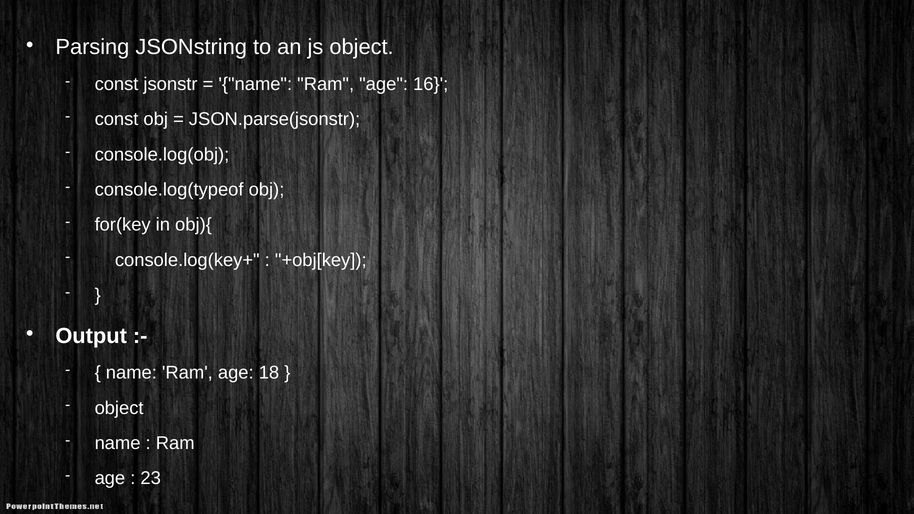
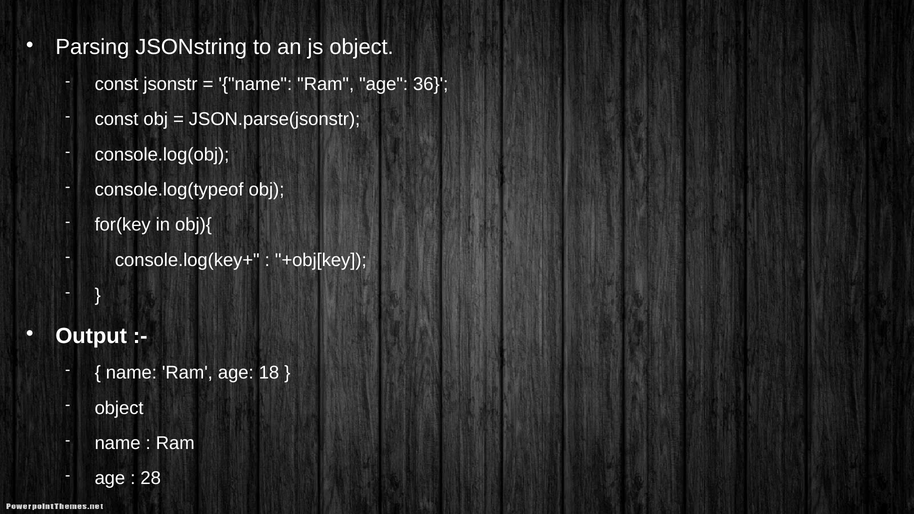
16: 16 -> 36
23: 23 -> 28
